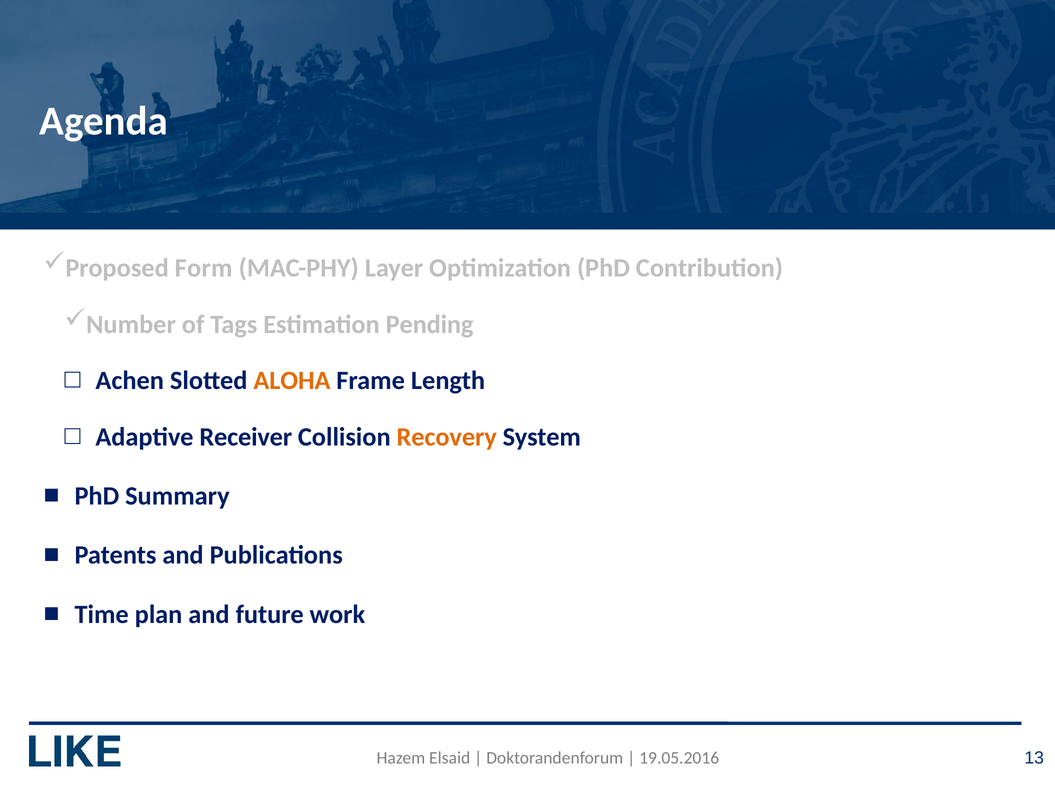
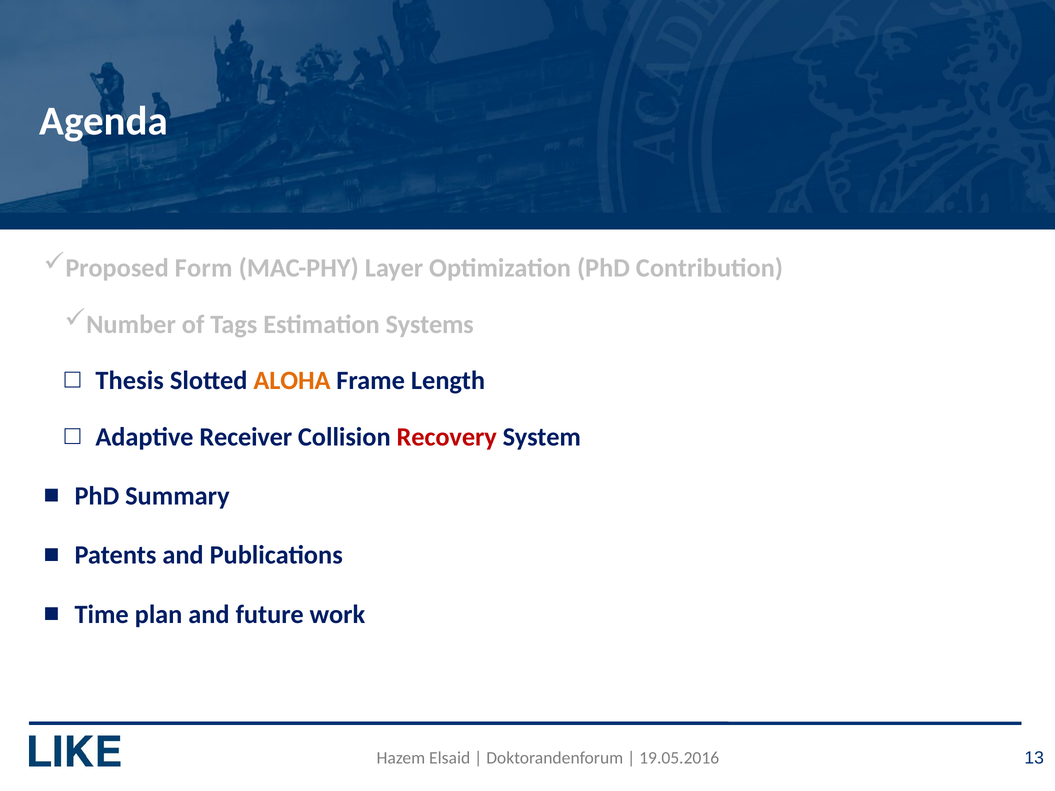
Pending: Pending -> Systems
Achen: Achen -> Thesis
Recovery colour: orange -> red
